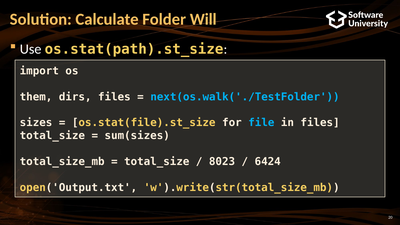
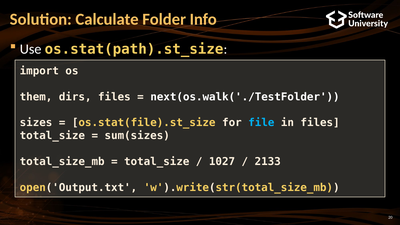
Will: Will -> Info
next(os.walk('./TestFolder colour: light blue -> white
8023: 8023 -> 1027
6424: 6424 -> 2133
